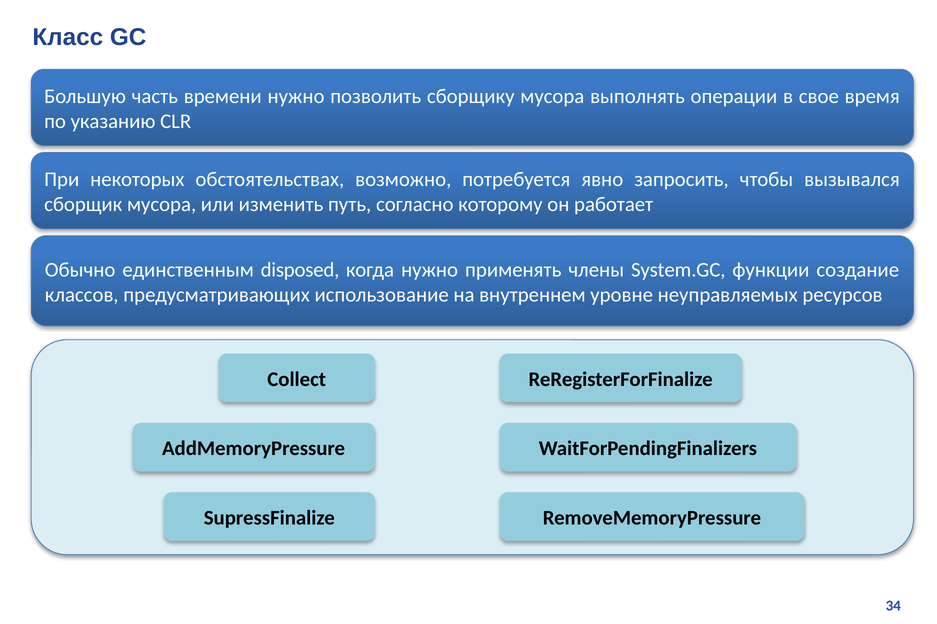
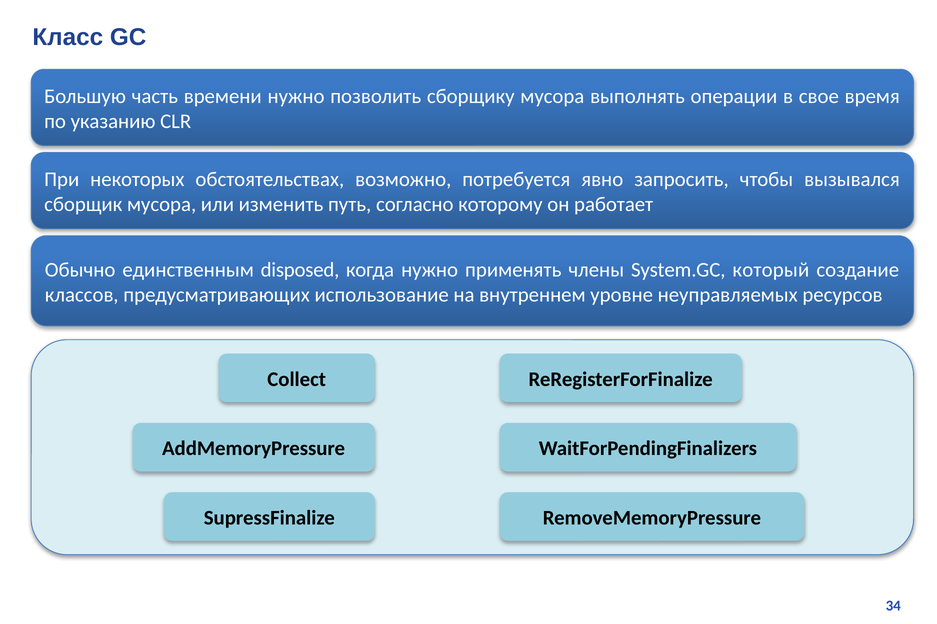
функции: функции -> который
